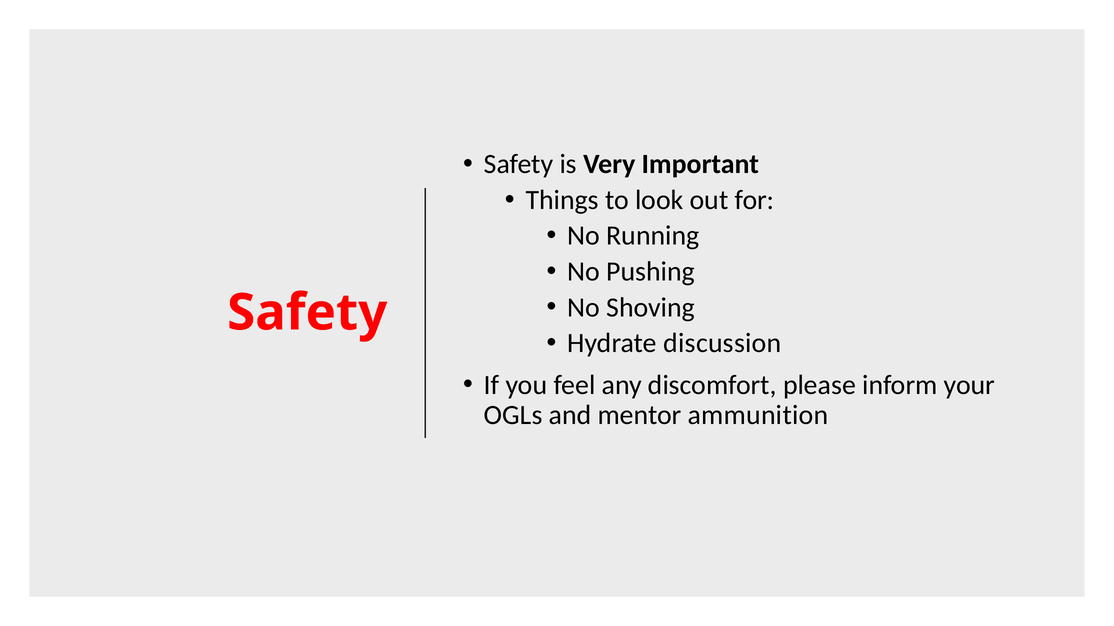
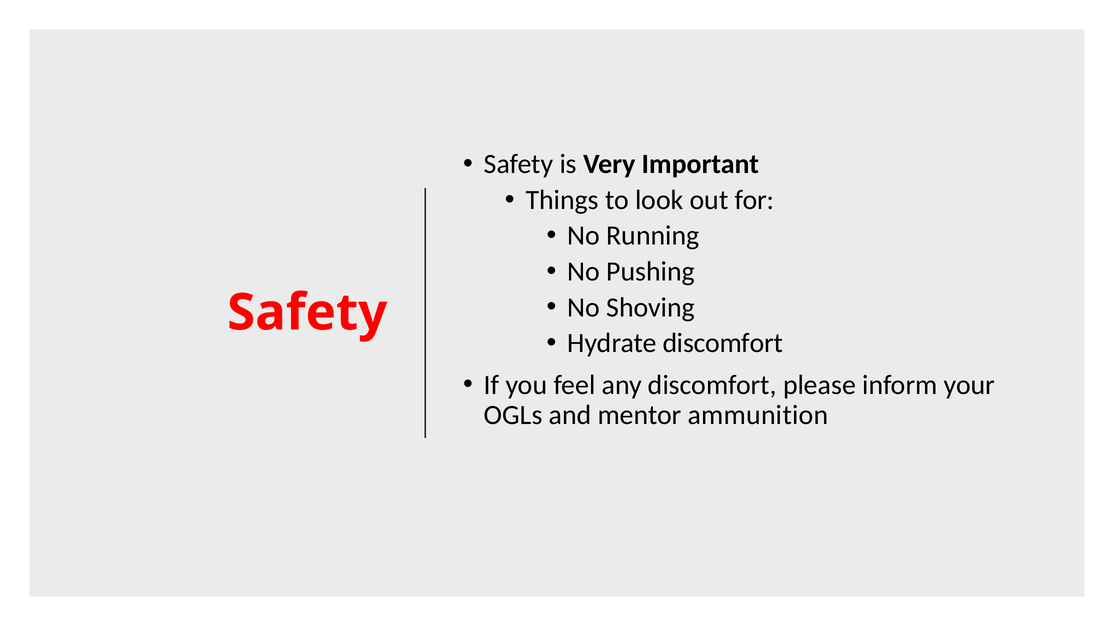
Hydrate discussion: discussion -> discomfort
